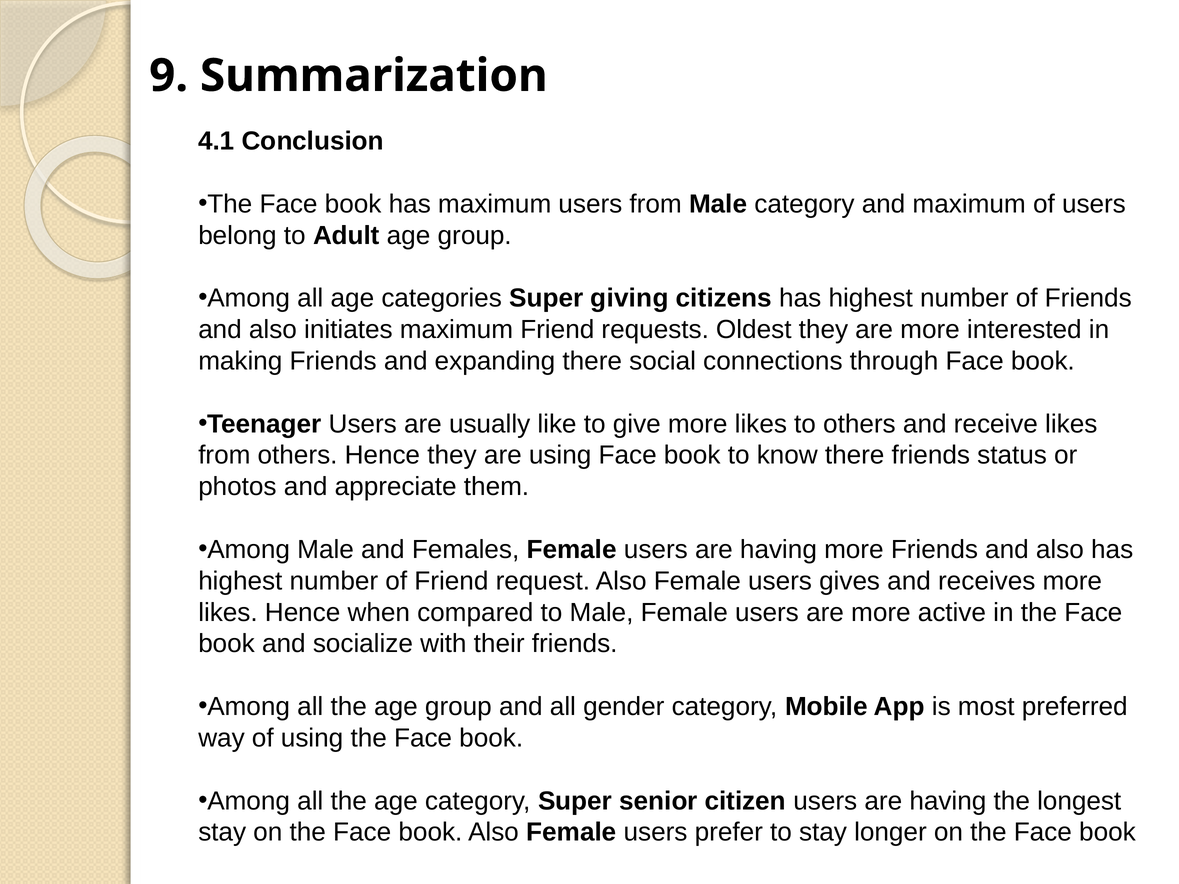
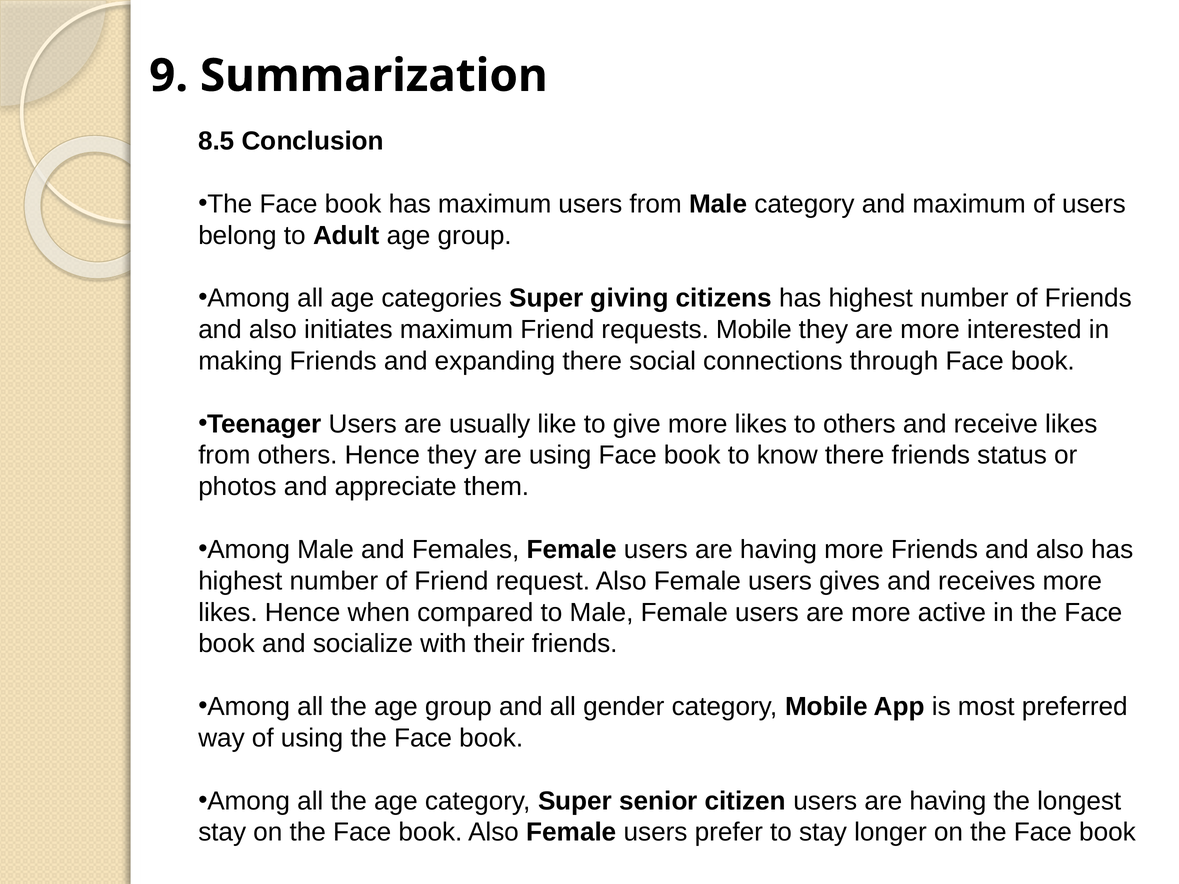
4.1: 4.1 -> 8.5
requests Oldest: Oldest -> Mobile
